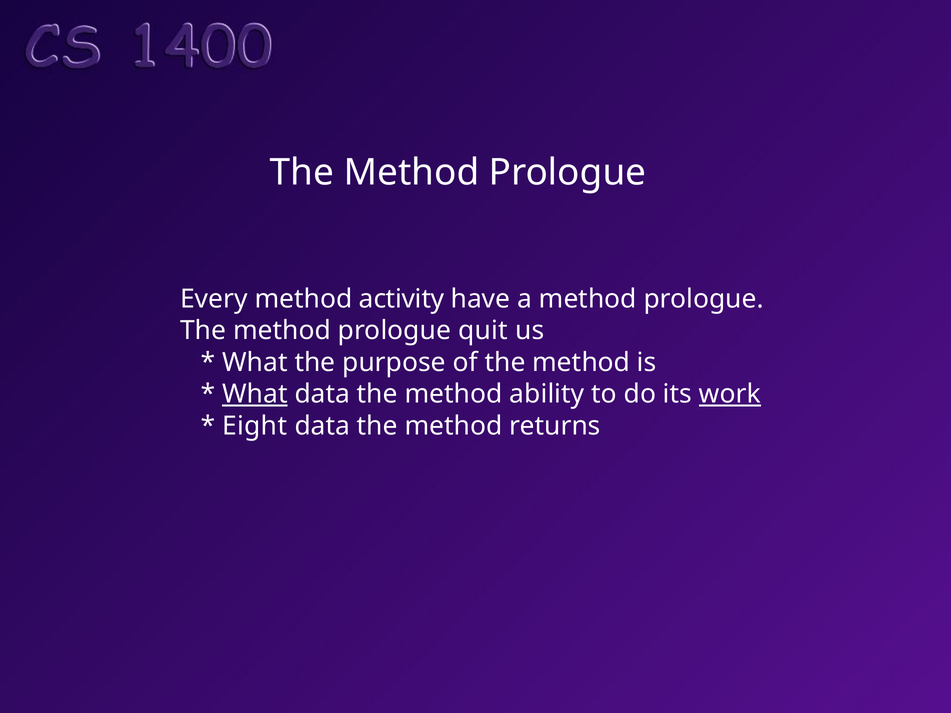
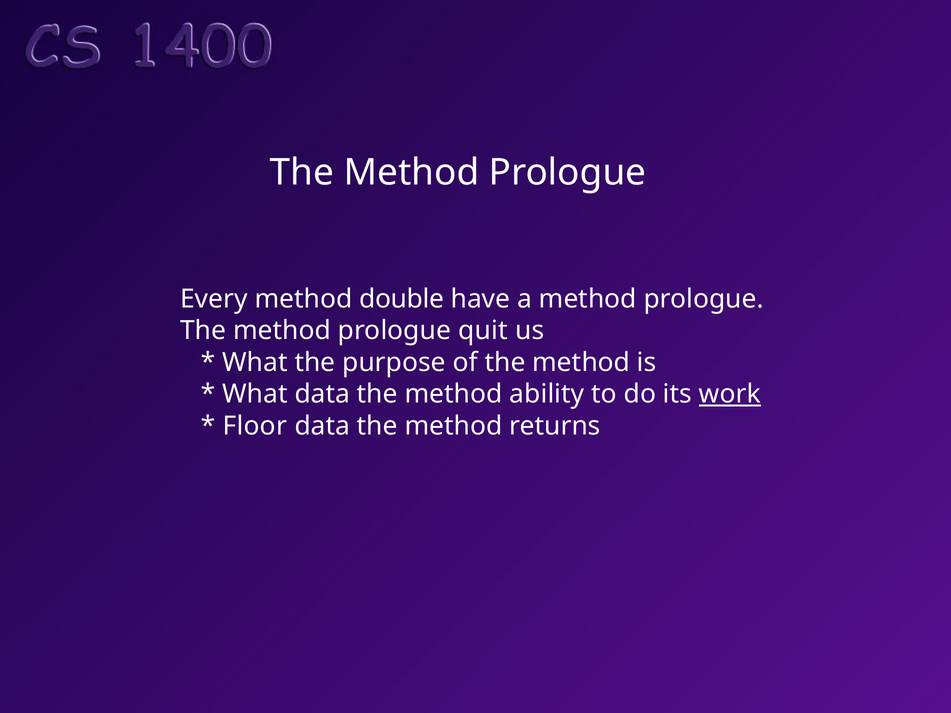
activity: activity -> double
What at (255, 394) underline: present -> none
Eight: Eight -> Floor
